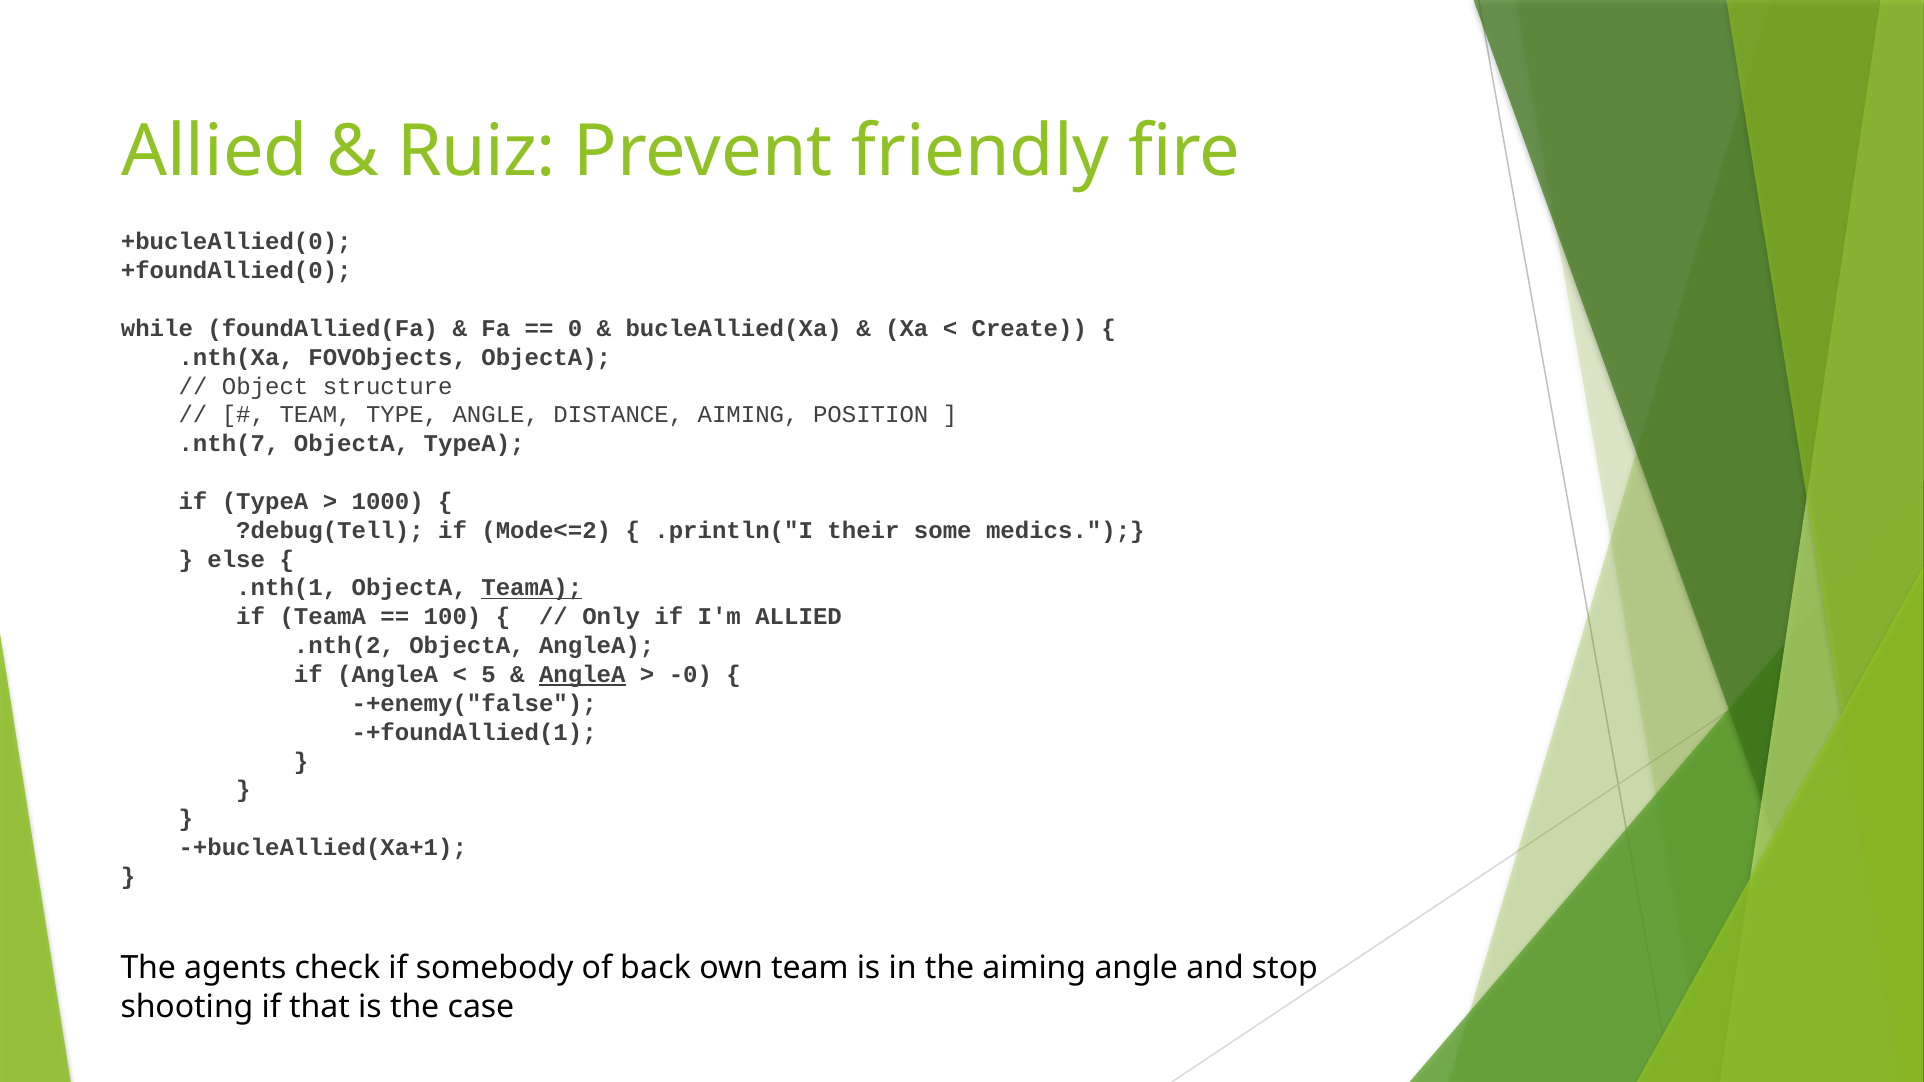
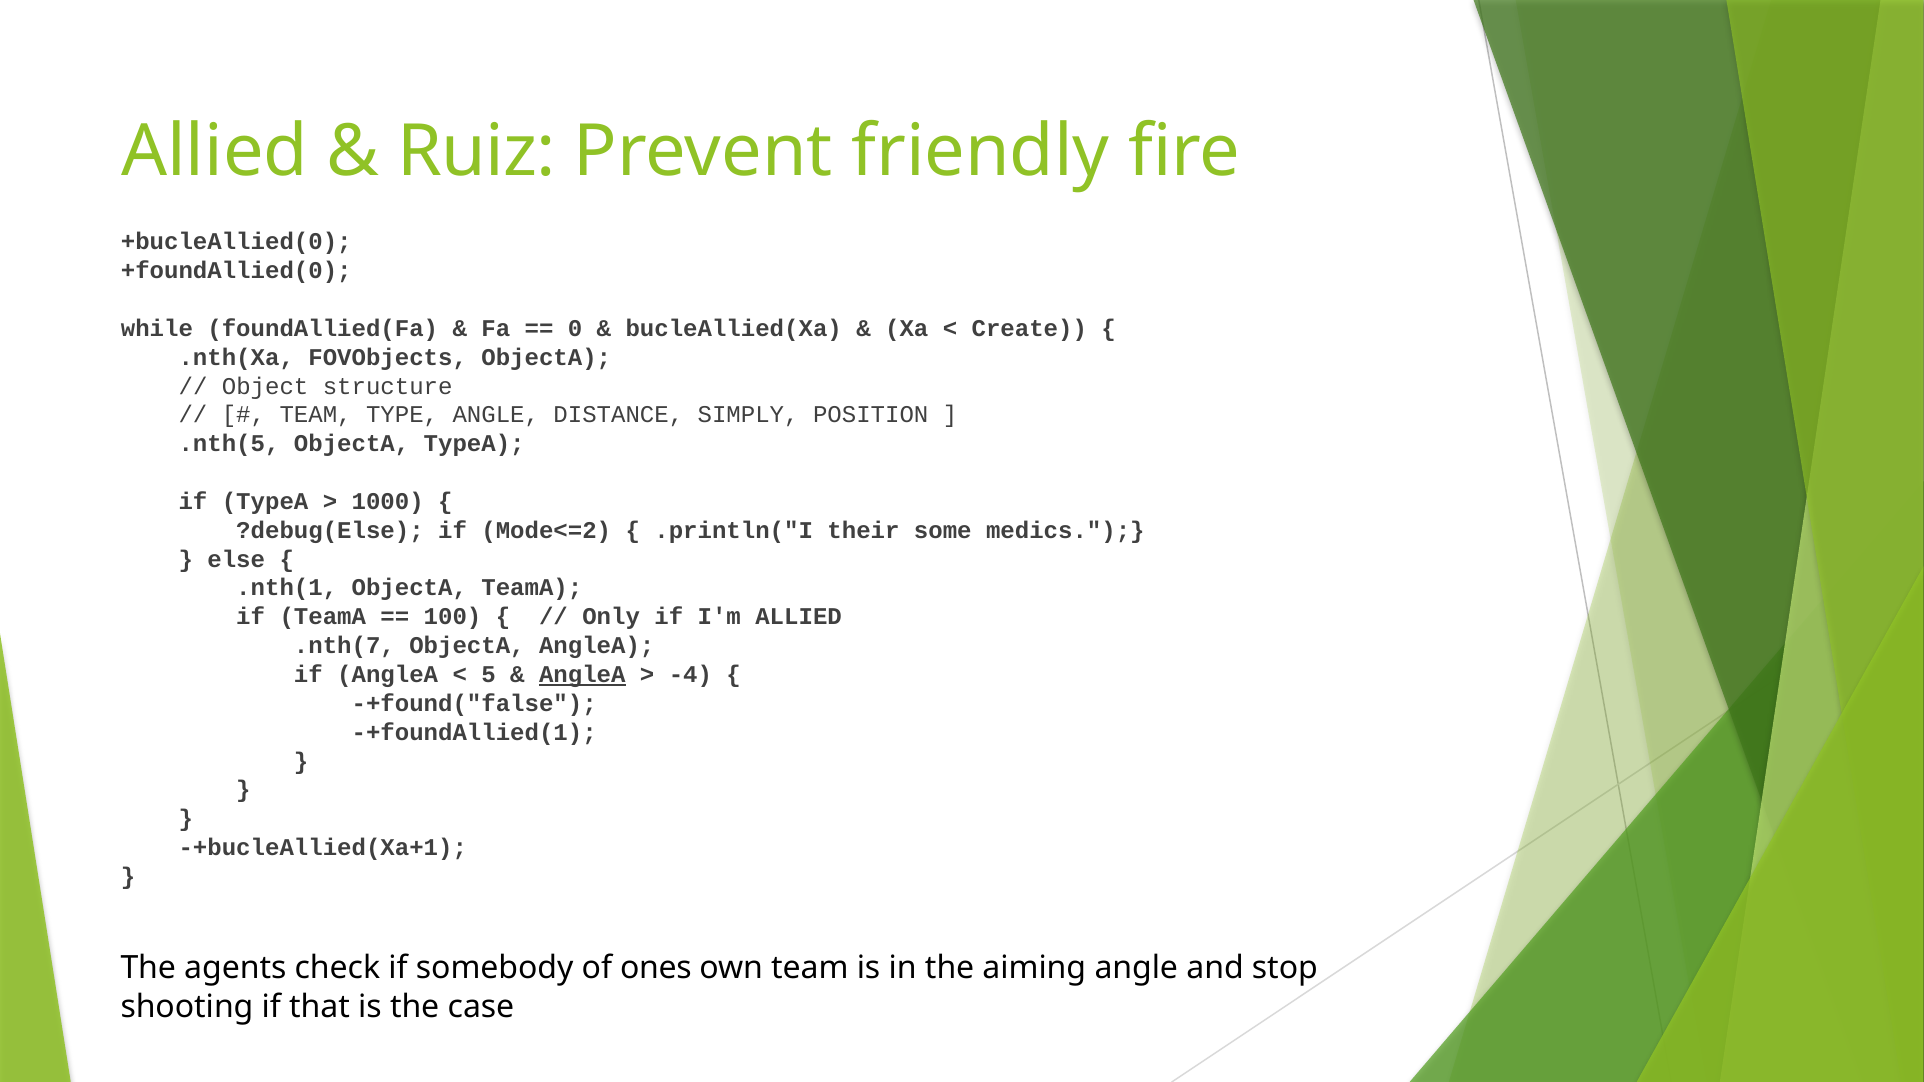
DISTANCE AIMING: AIMING -> SIMPLY
.nth(7: .nth(7 -> .nth(5
?debug(Tell: ?debug(Tell -> ?debug(Else
TeamA at (532, 588) underline: present -> none
.nth(2: .nth(2 -> .nth(7
-0: -0 -> -4
-+enemy("false: -+enemy("false -> -+found("false
back: back -> ones
